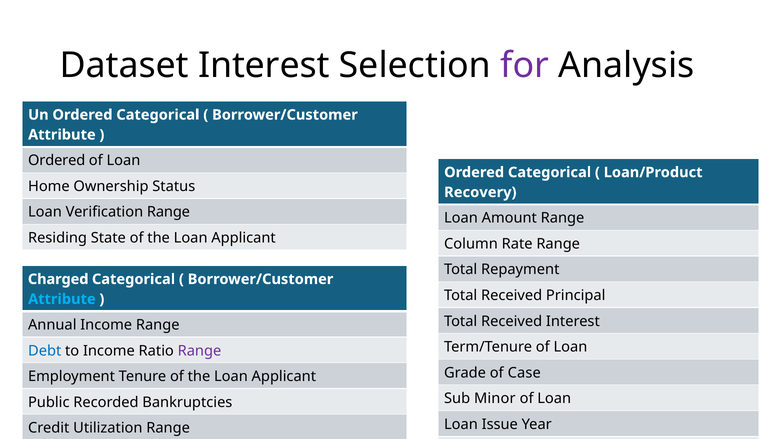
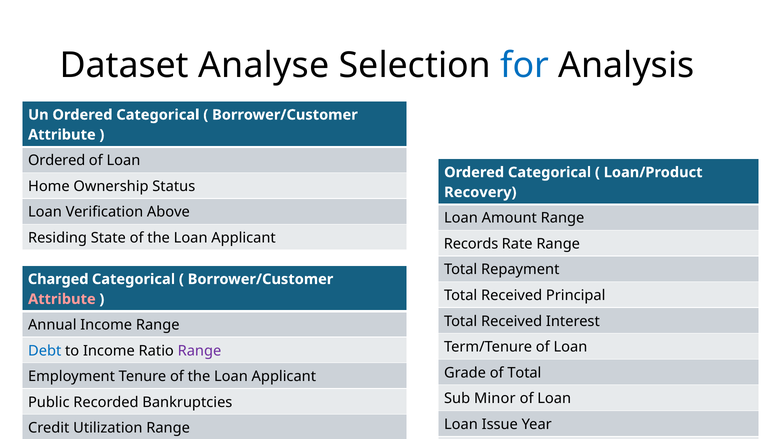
Dataset Interest: Interest -> Analyse
for colour: purple -> blue
Verification Range: Range -> Above
Column: Column -> Records
Attribute at (62, 299) colour: light blue -> pink
of Case: Case -> Total
